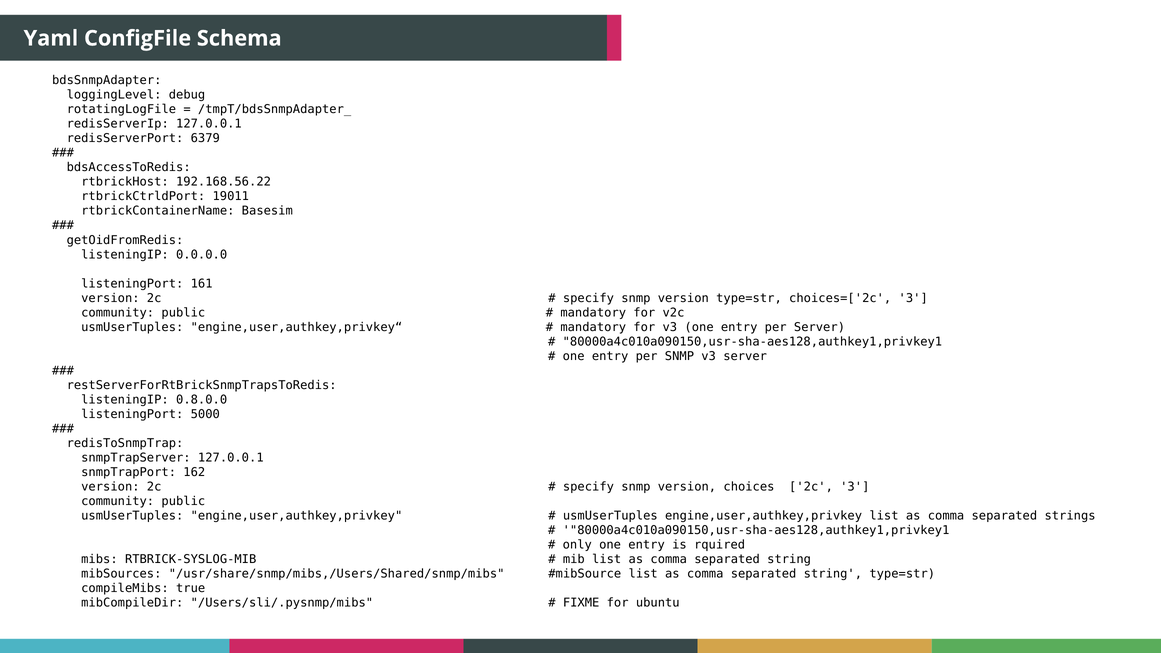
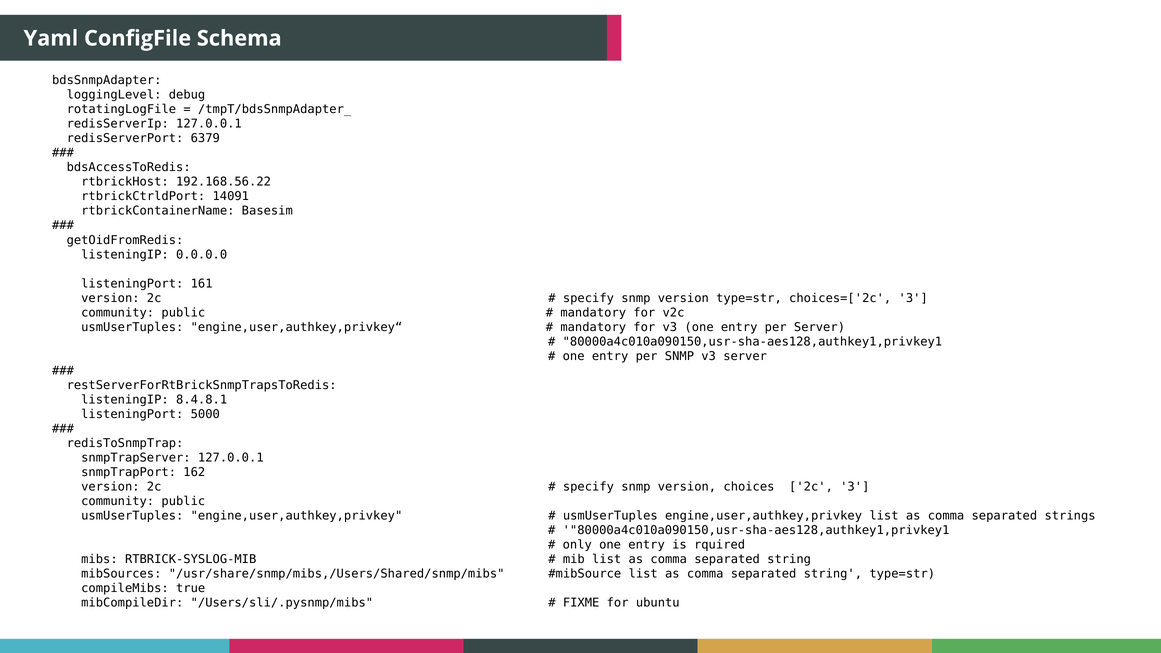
19011: 19011 -> 14091
0.8.0.0: 0.8.0.0 -> 8.4.8.1
